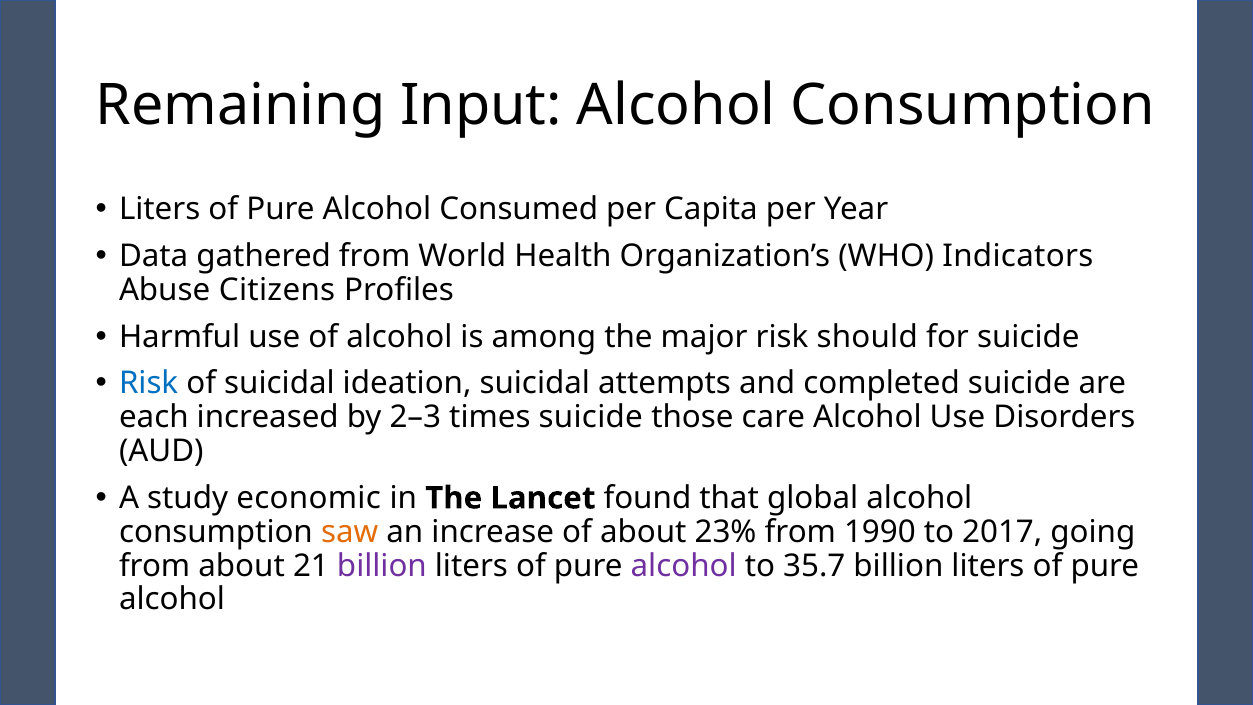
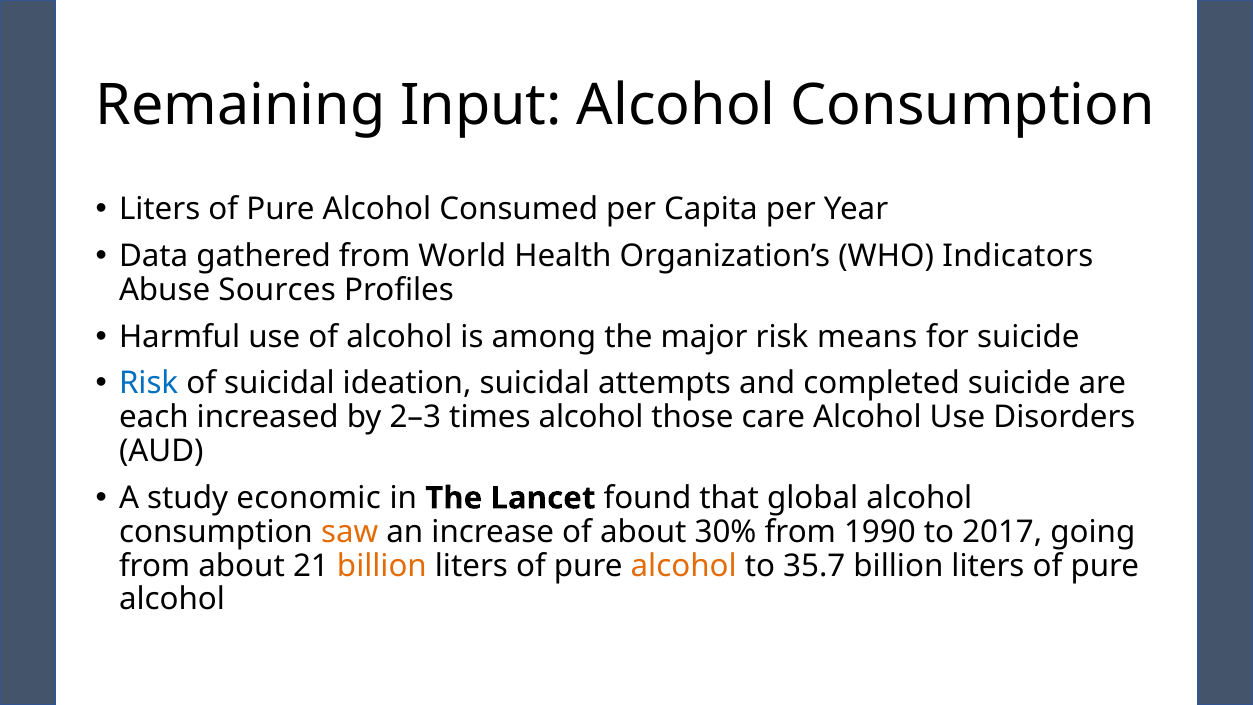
Citizens: Citizens -> Sources
should: should -> means
times suicide: suicide -> alcohol
23%: 23% -> 30%
billion at (382, 566) colour: purple -> orange
alcohol at (684, 566) colour: purple -> orange
